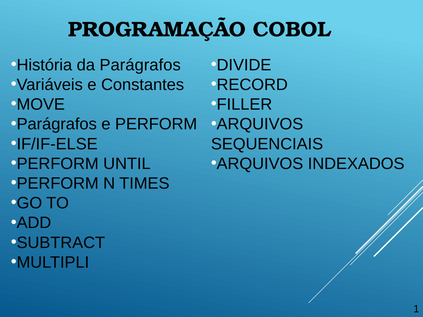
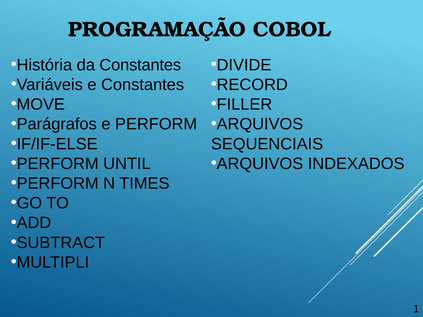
da Parágrafos: Parágrafos -> Constantes
